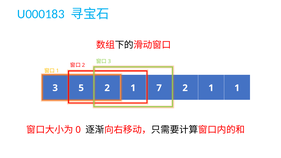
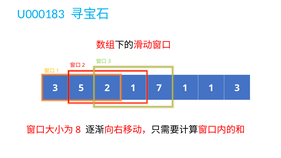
2 at (185, 88): 2 -> 1
1 1: 1 -> 3
0: 0 -> 8
